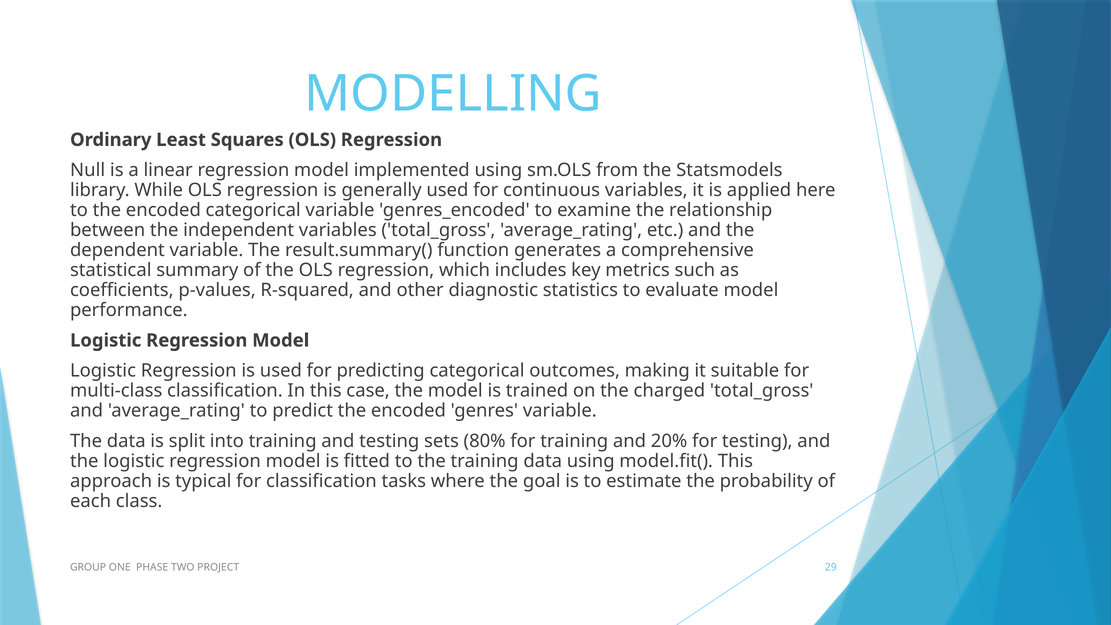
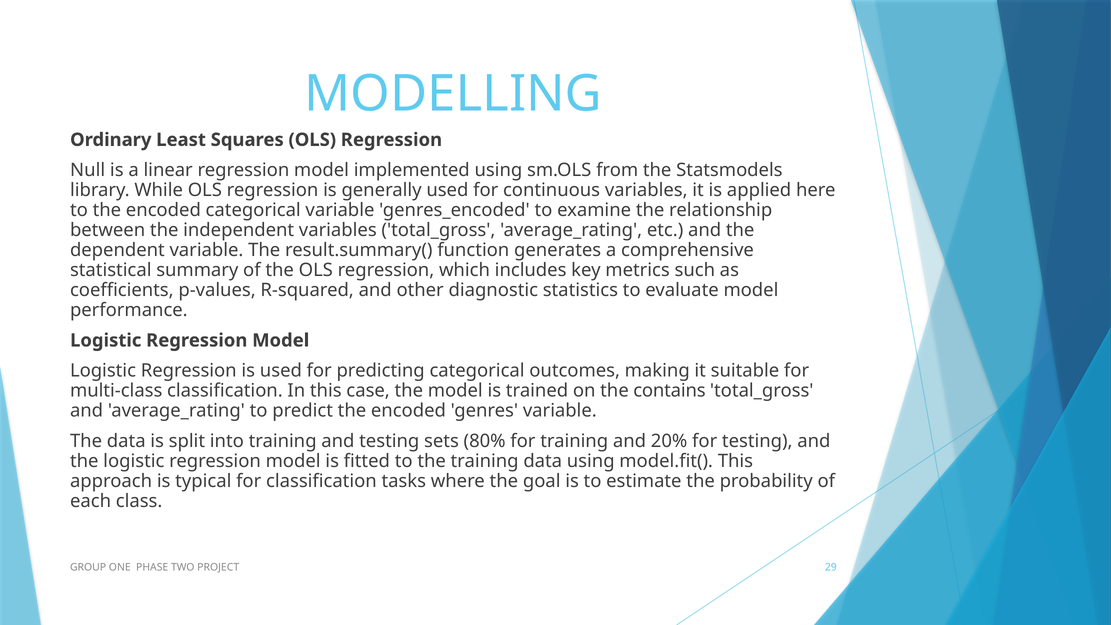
charged: charged -> contains
